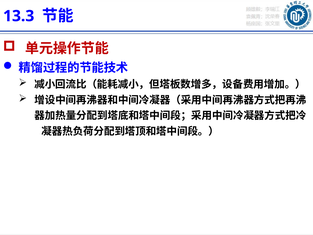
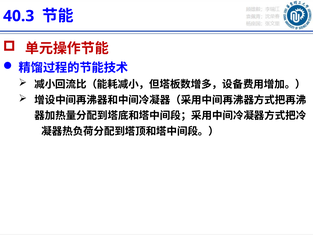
13.3: 13.3 -> 40.3
